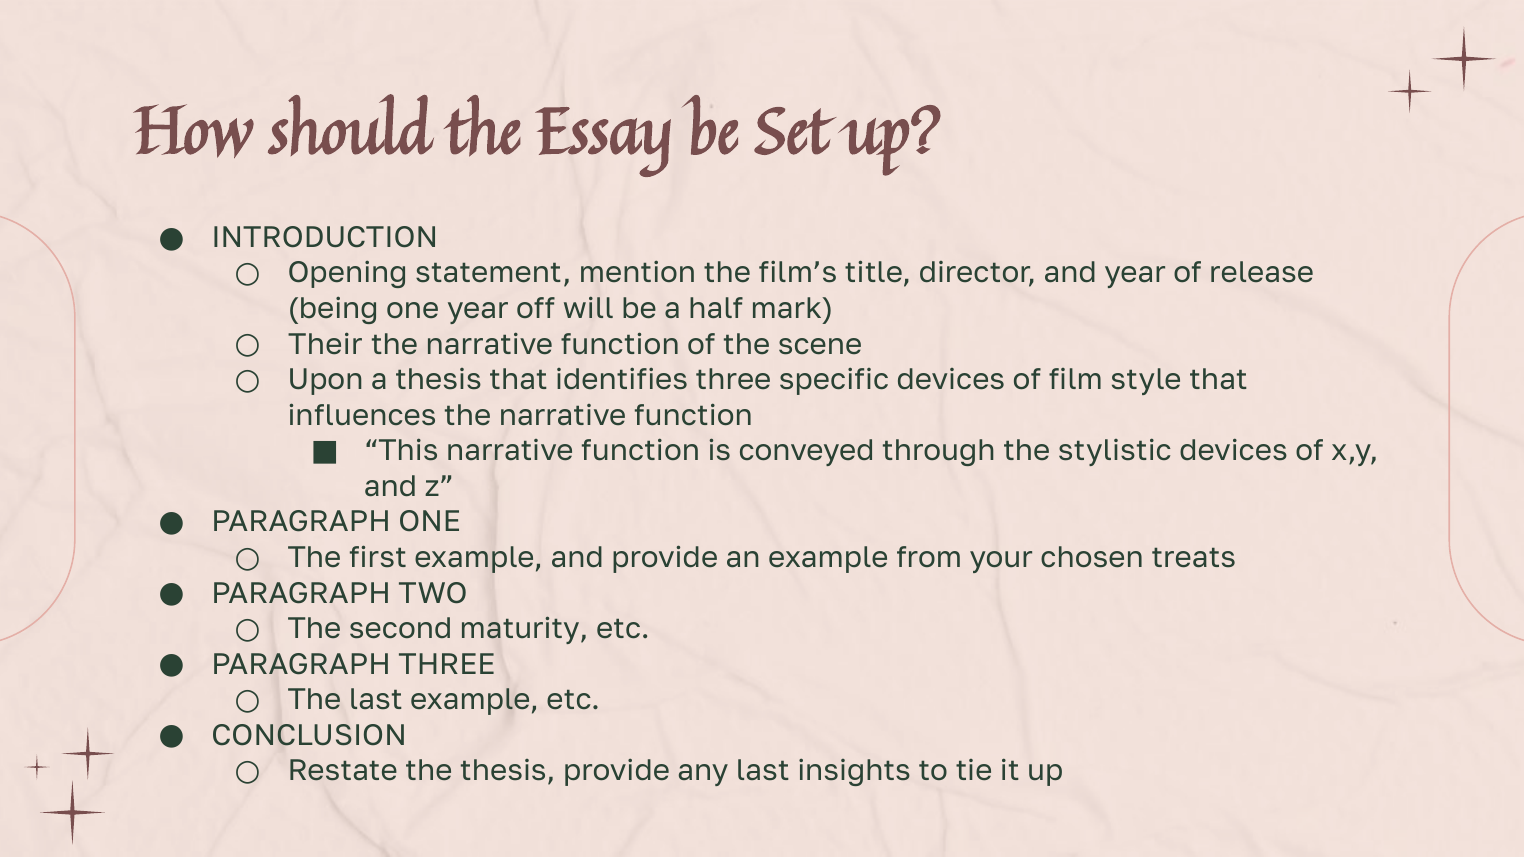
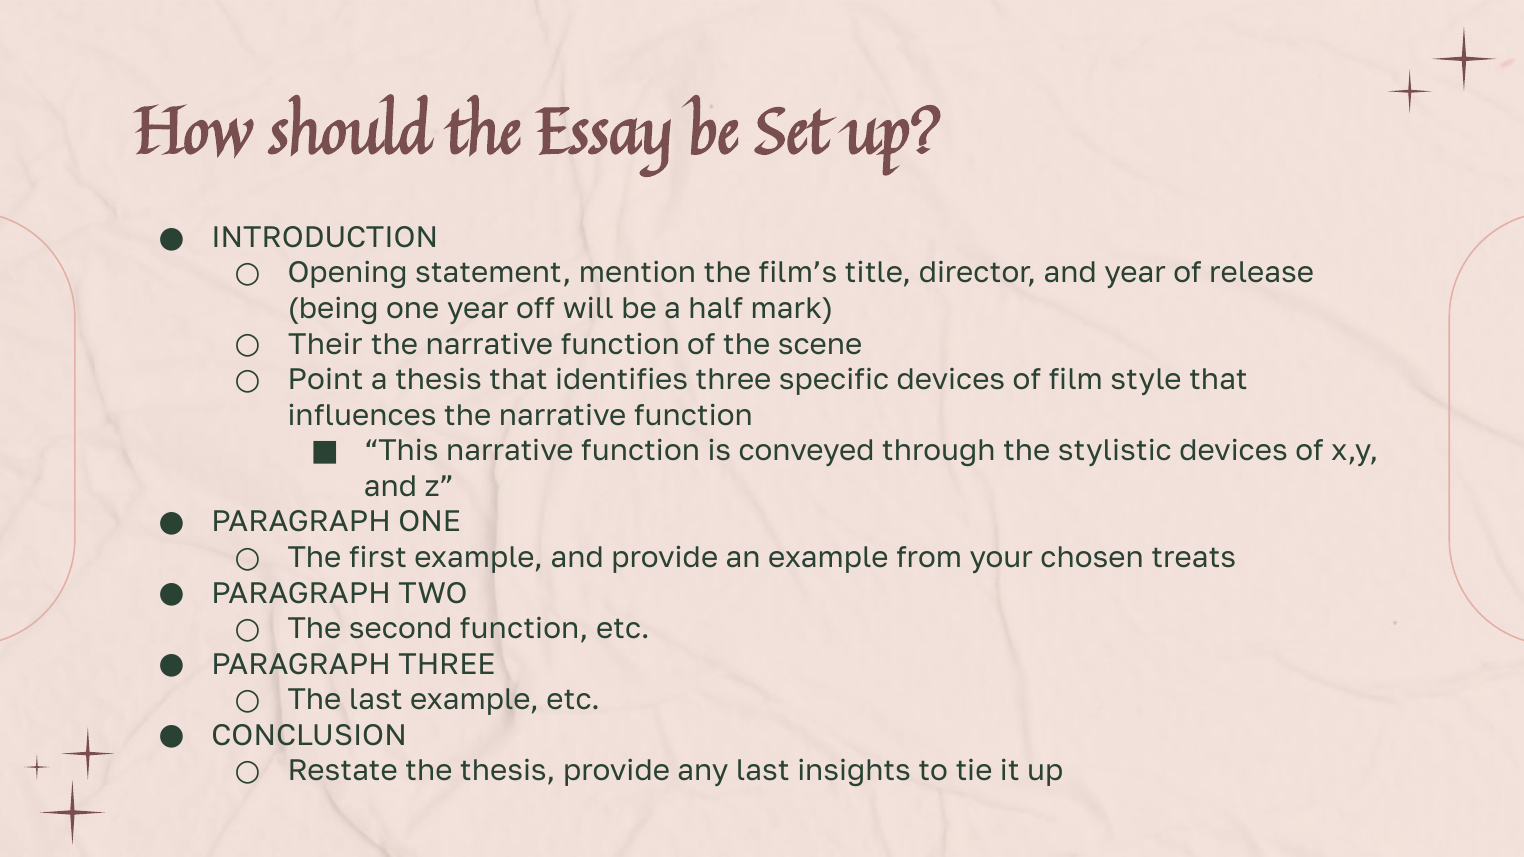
Upon: Upon -> Point
second maturity: maturity -> function
